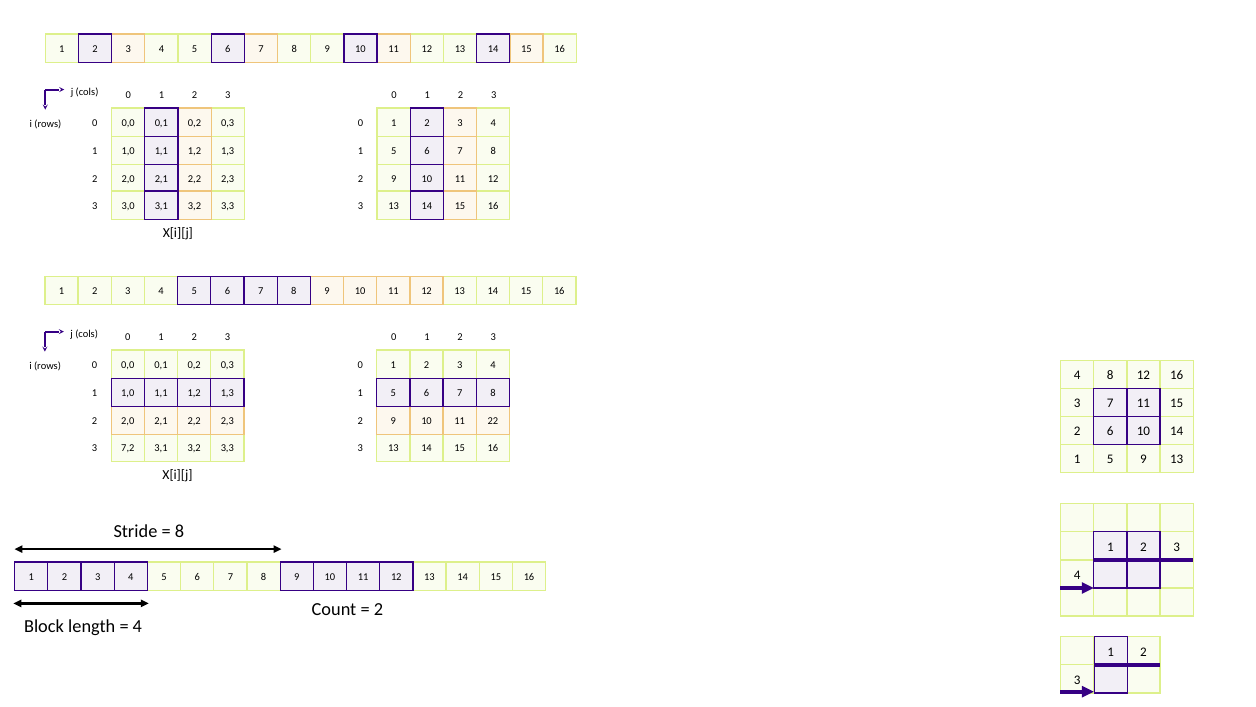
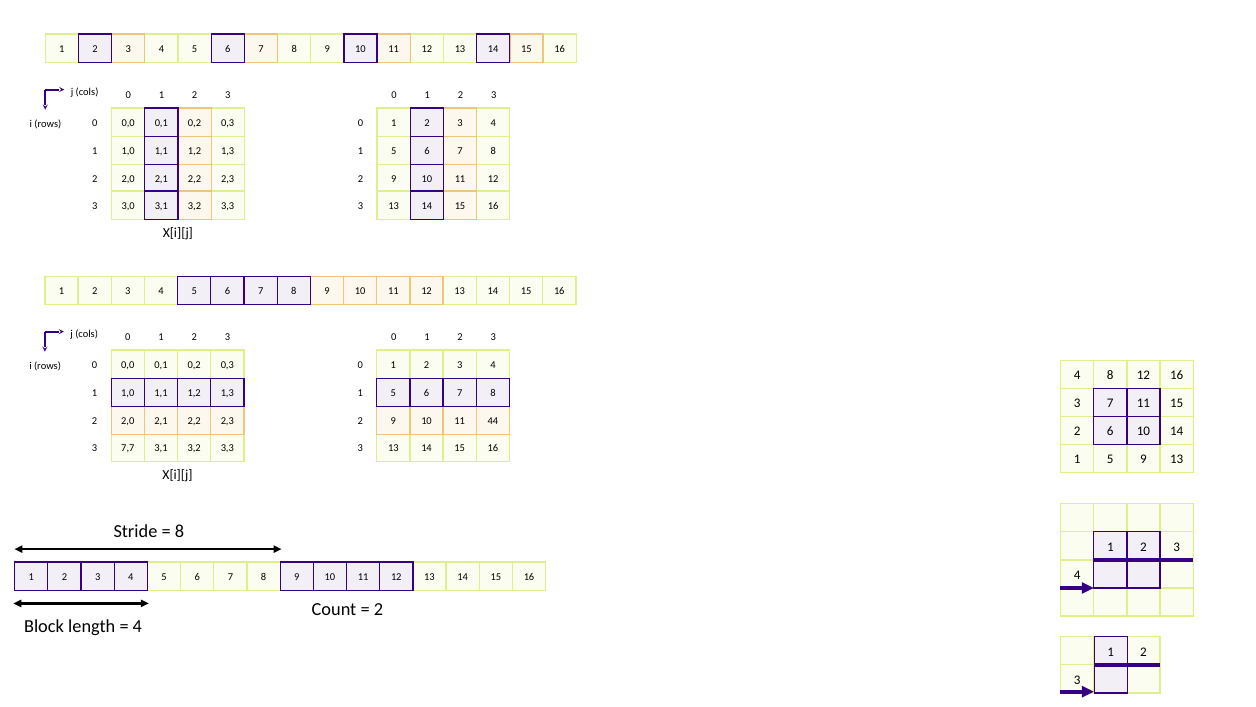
22: 22 -> 44
7,2: 7,2 -> 7,7
